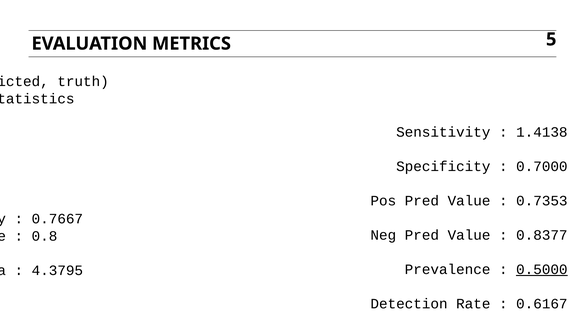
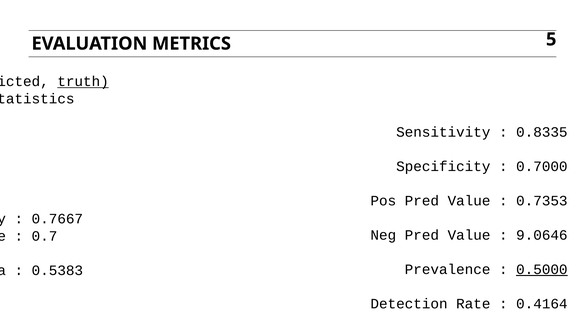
truth underline: none -> present
1.4138: 1.4138 -> 0.8335
0.8377: 0.8377 -> 9.0646
0.8: 0.8 -> 0.7
4.3795: 4.3795 -> 0.5383
0.6167: 0.6167 -> 0.4164
